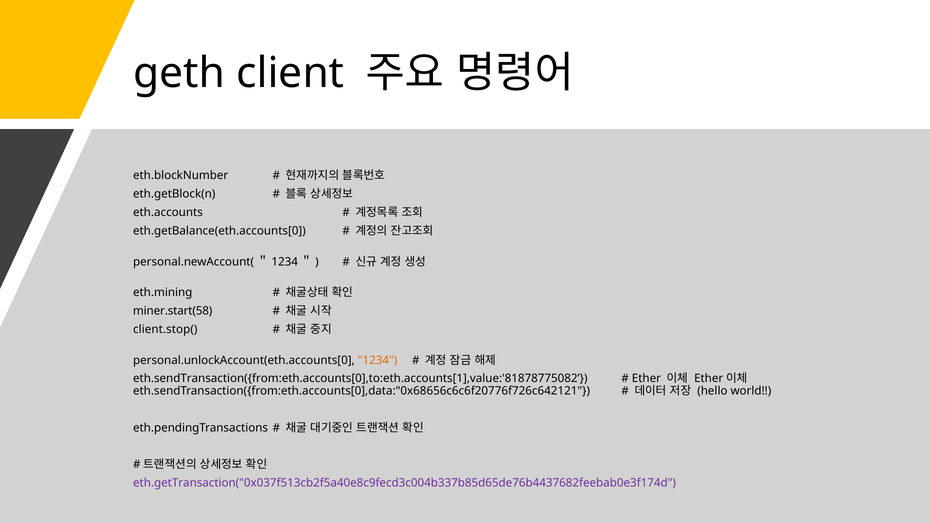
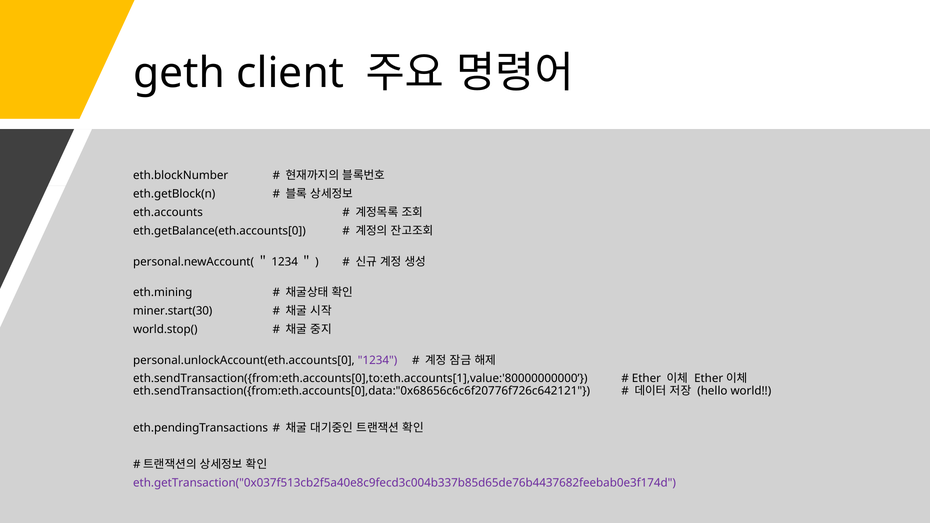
miner.start(58: miner.start(58 -> miner.start(30
client.stop(: client.stop( -> world.stop(
1234 colour: orange -> purple
eth.sendTransaction({from:eth.accounts[0],to:eth.accounts[1],value:'81878775082: eth.sendTransaction({from:eth.accounts[0],to:eth.accounts[1],value:'81878775082 -> eth.sendTransaction({from:eth.accounts[0],to:eth.accounts[1],value:'80000000000
